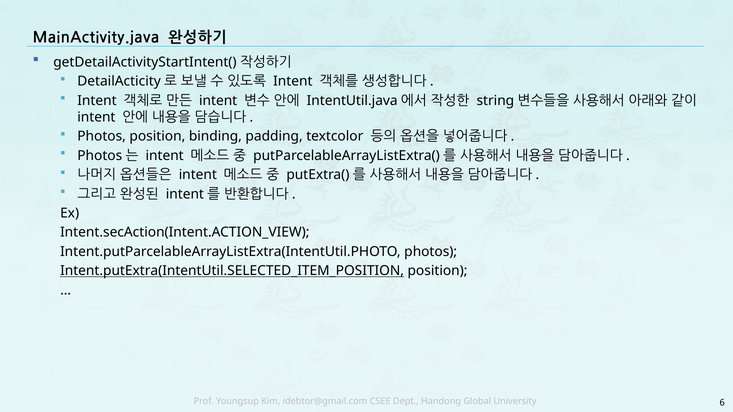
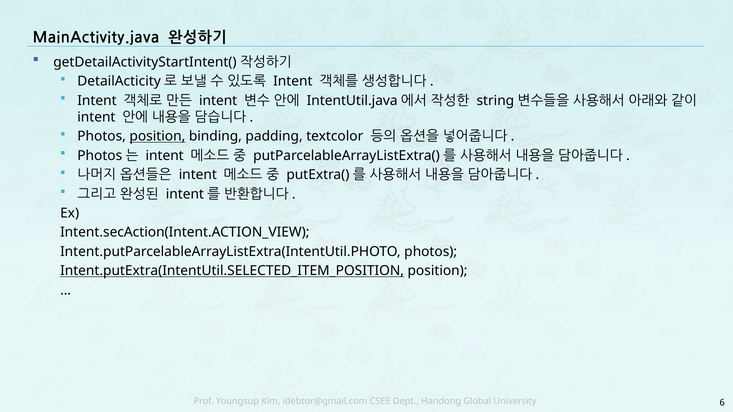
position at (157, 136) underline: none -> present
